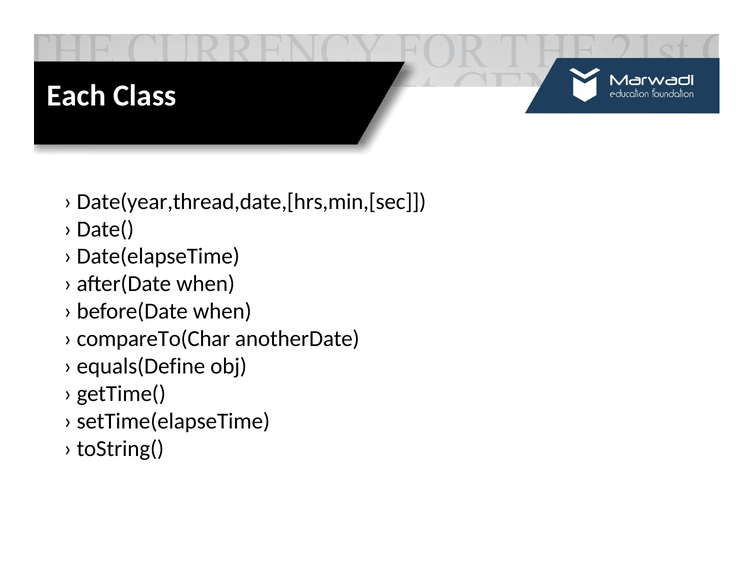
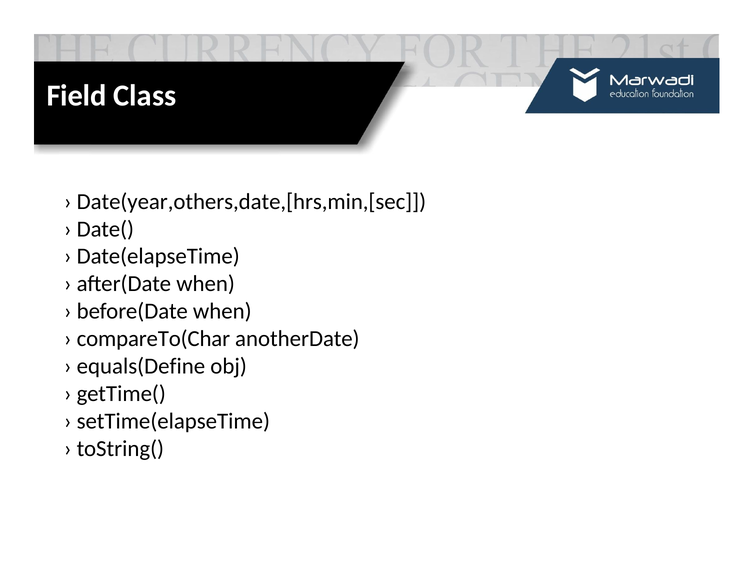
Each: Each -> Field
Date(year,thread,date,[hrs,min,[sec: Date(year,thread,date,[hrs,min,[sec -> Date(year,others,date,[hrs,min,[sec
